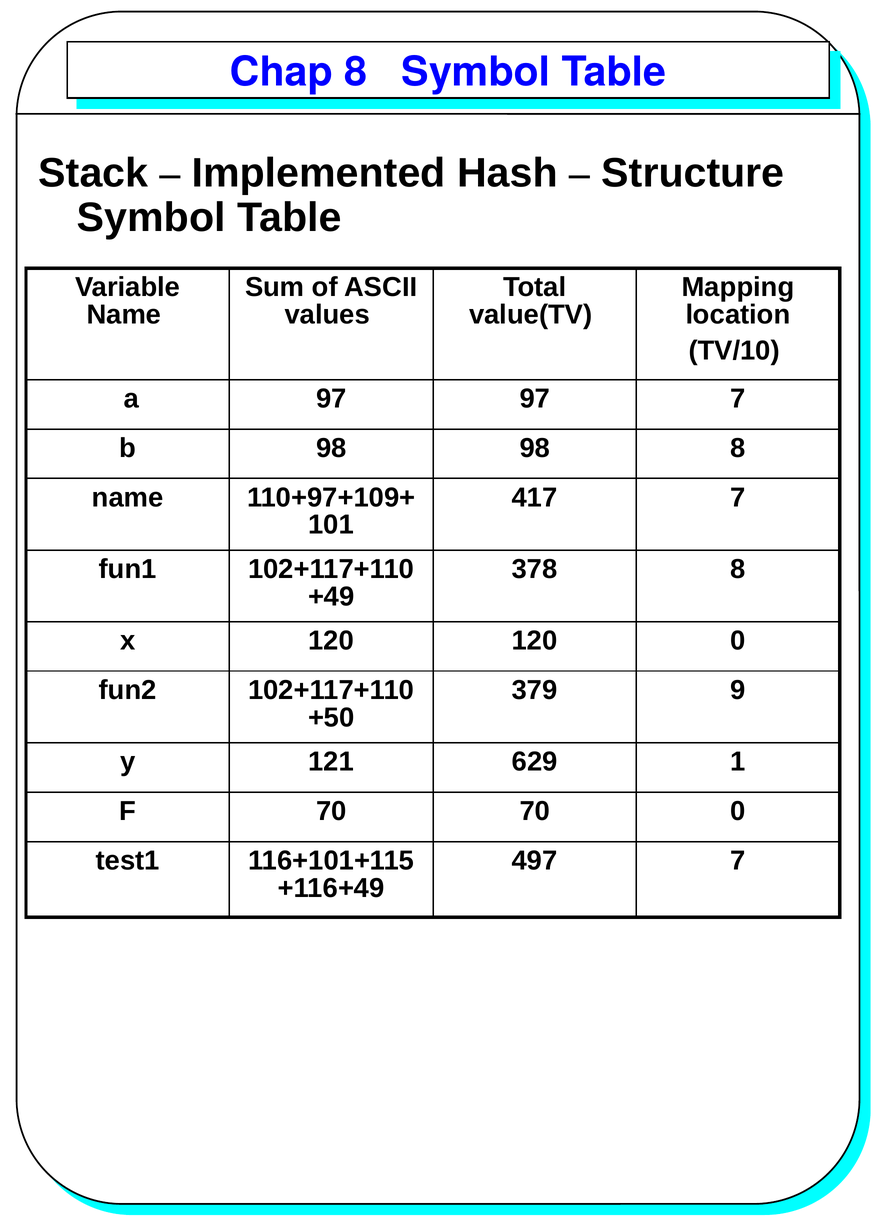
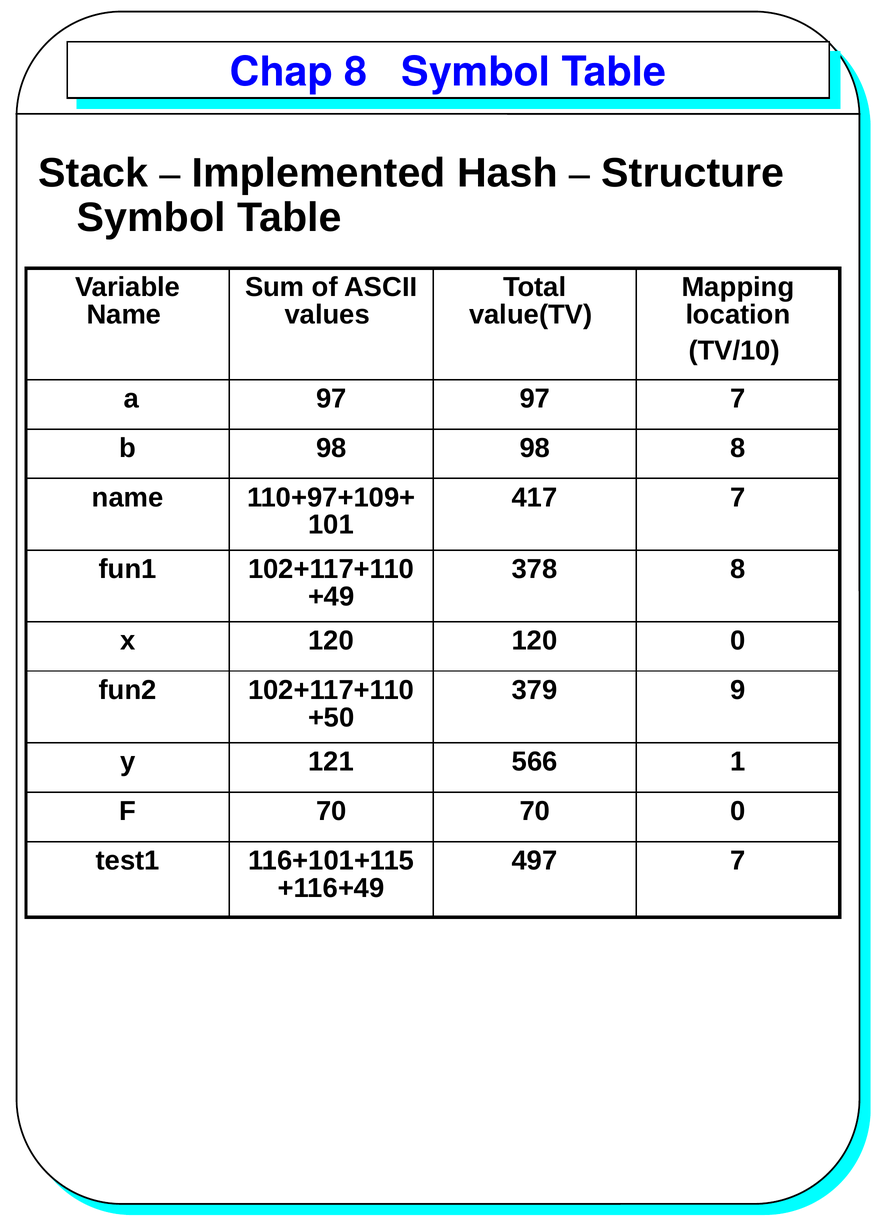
629: 629 -> 566
